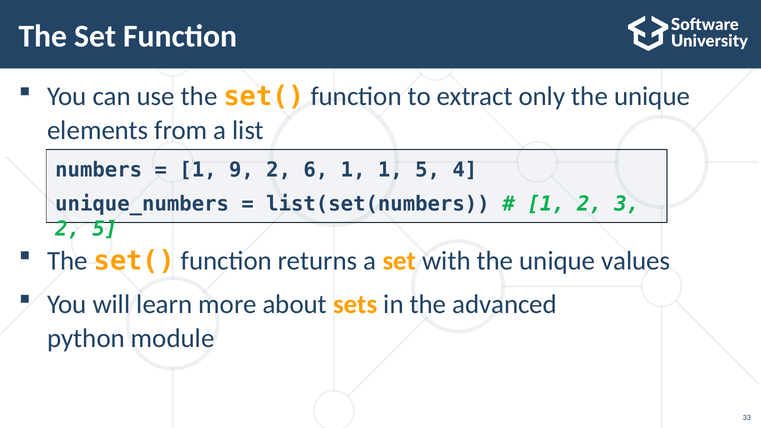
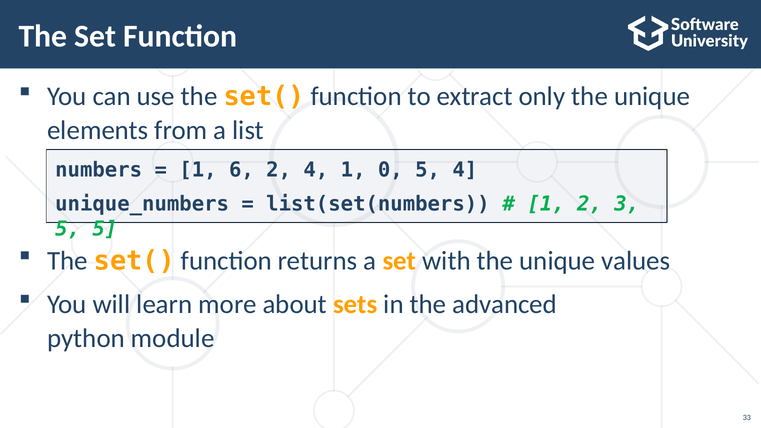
9: 9 -> 6
2 6: 6 -> 4
1 1: 1 -> 0
2 at (68, 229): 2 -> 5
